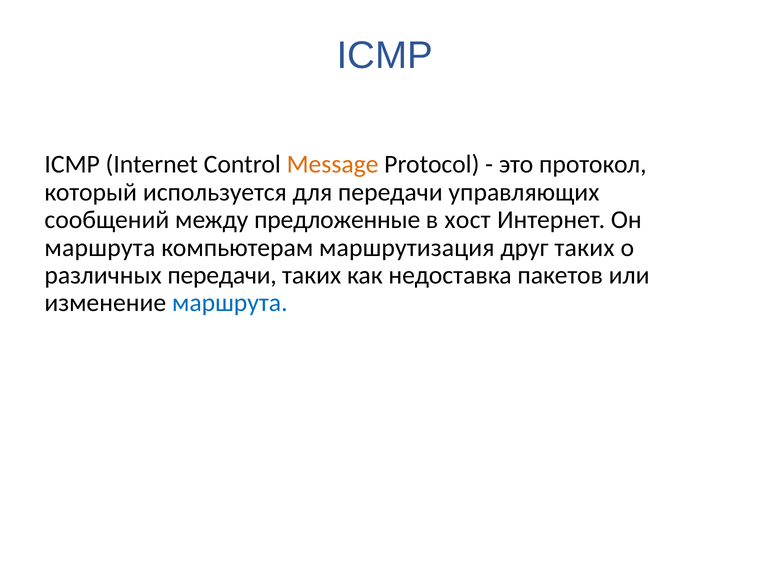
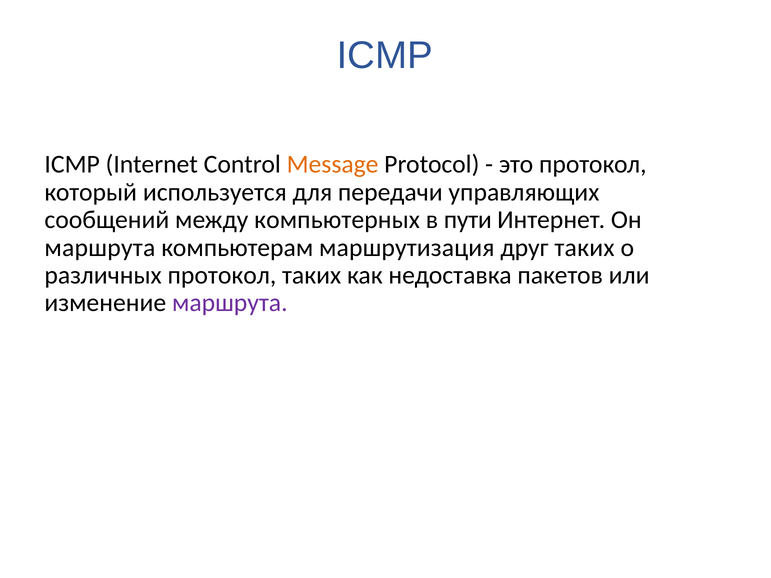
предложенные: предложенные -> компьютерных
хост: хост -> пути
различных передачи: передачи -> протокол
маршрута at (230, 303) colour: blue -> purple
